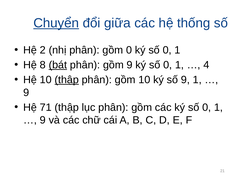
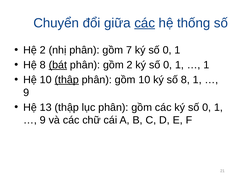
Chuyển underline: present -> none
các at (145, 23) underline: none -> present
gồm 0: 0 -> 7
gồm 9: 9 -> 2
4 at (206, 65): 4 -> 1
số 9: 9 -> 8
71: 71 -> 13
